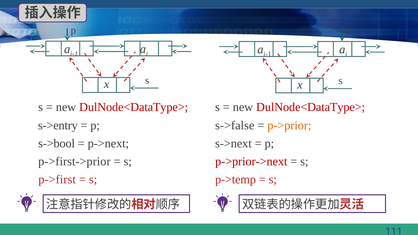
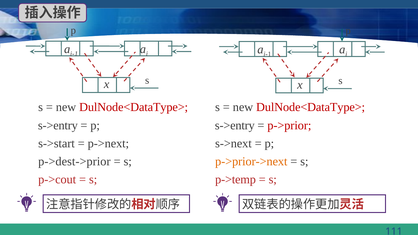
s->false at (235, 125): s->false -> s->entry
p->prior colour: orange -> red
s->bool: s->bool -> s->start
p->first->prior: p->first->prior -> p->dest->prior
p->prior->next colour: red -> orange
p->first: p->first -> p->cout
